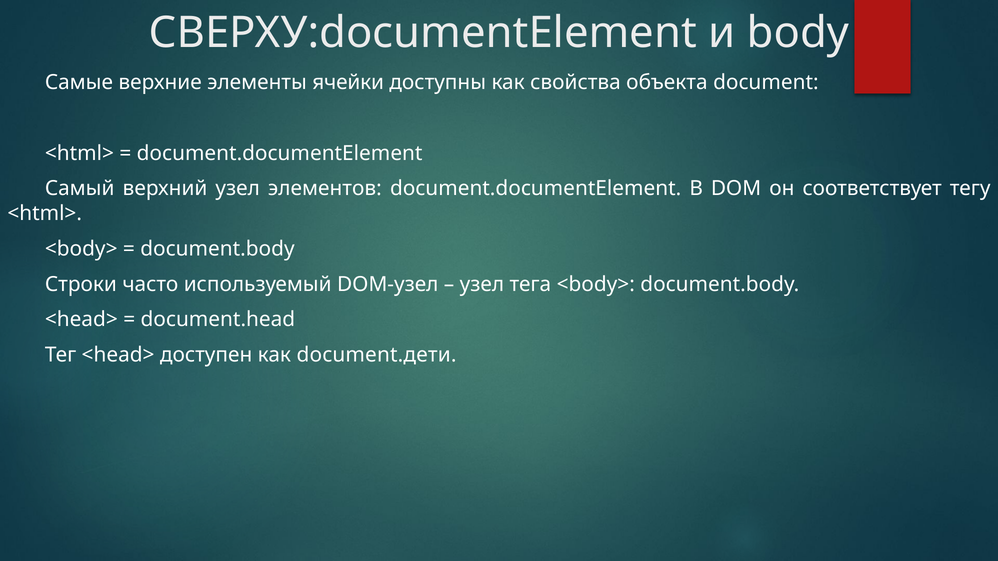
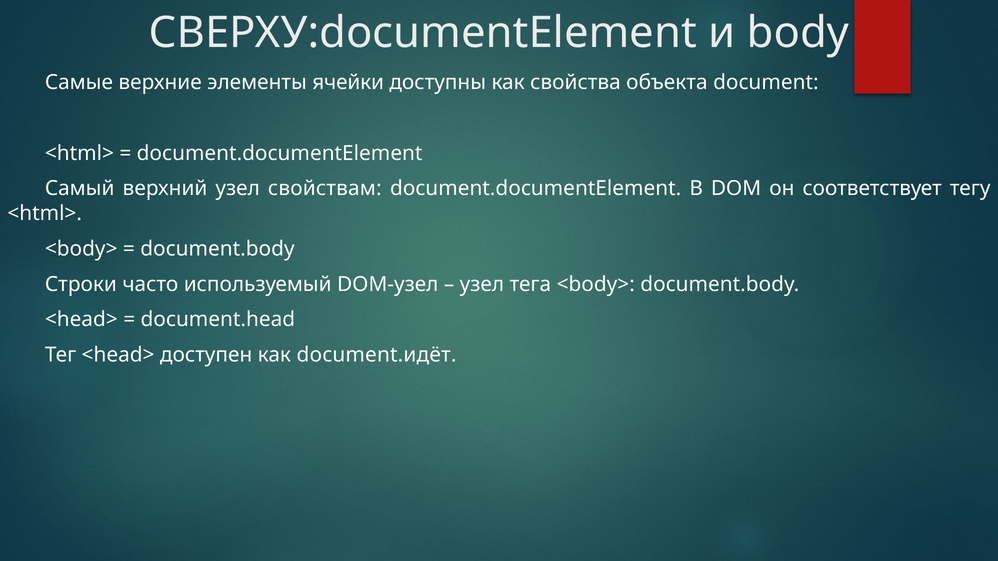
элементов: элементов -> свойствам
document.дети: document.дети -> document.идёт
